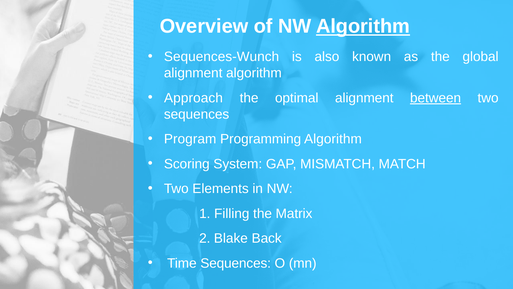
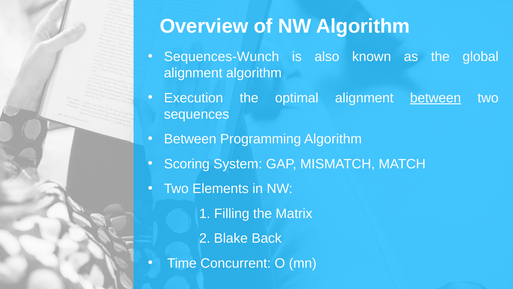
Algorithm at (363, 26) underline: present -> none
Approach: Approach -> Execution
Program at (190, 139): Program -> Between
Time Sequences: Sequences -> Concurrent
